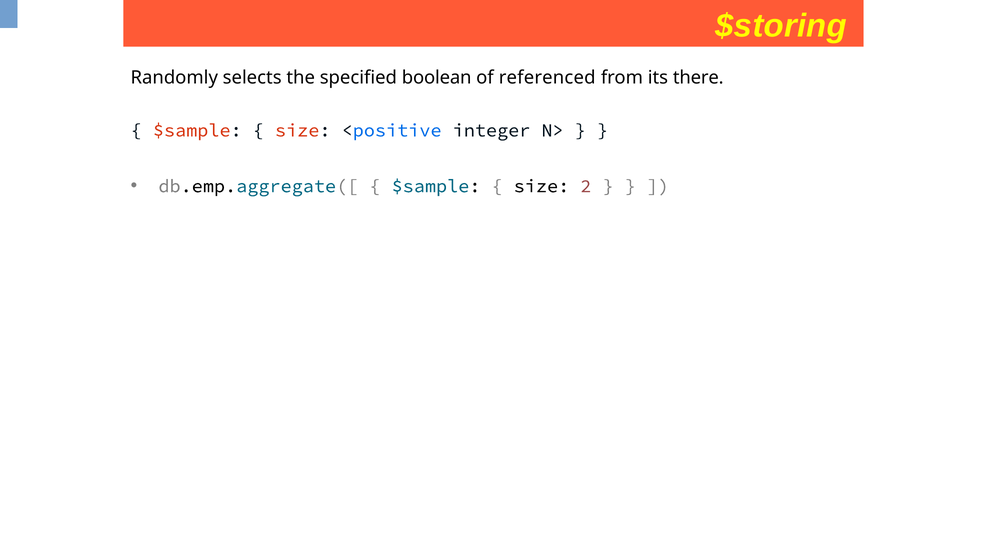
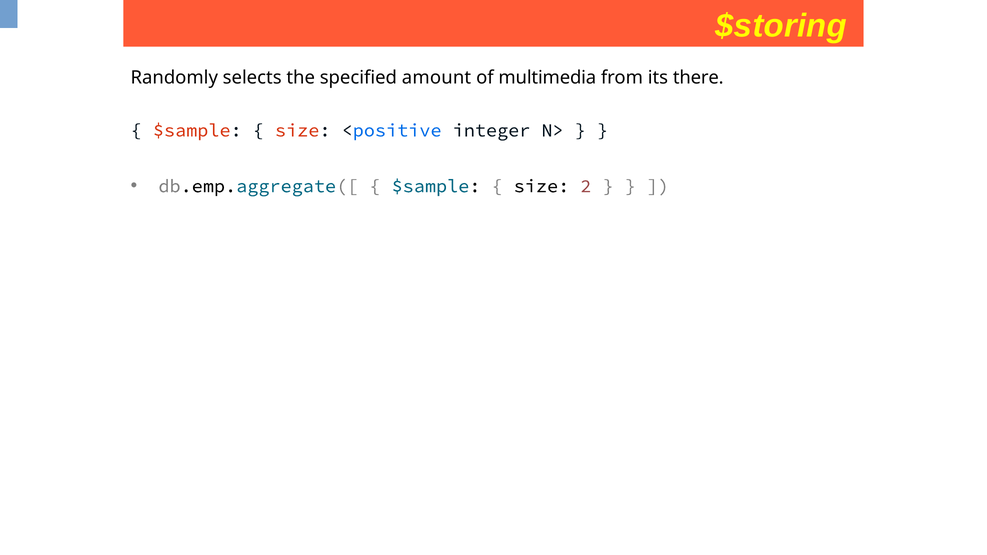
boolean: boolean -> amount
referenced: referenced -> multimedia
